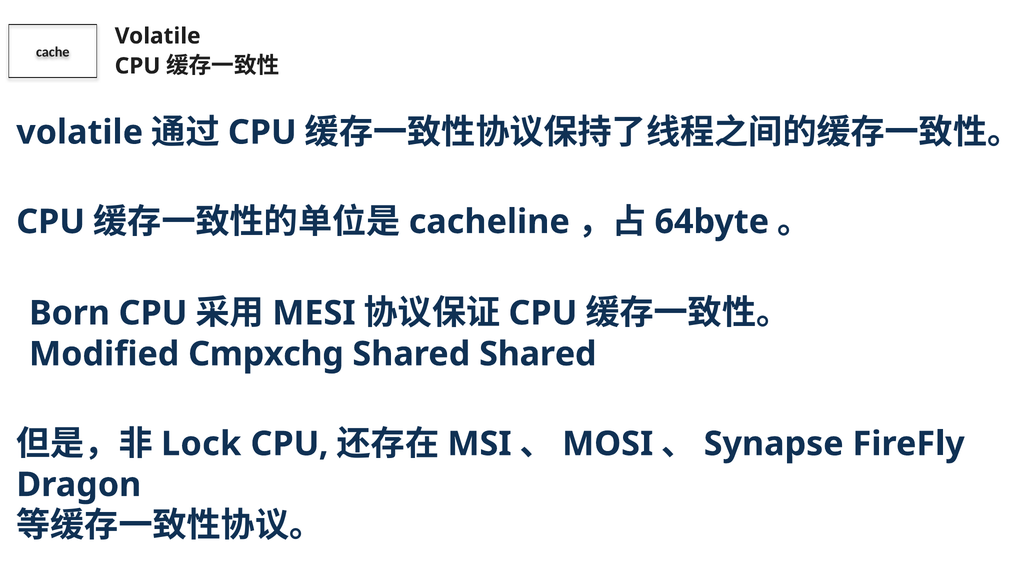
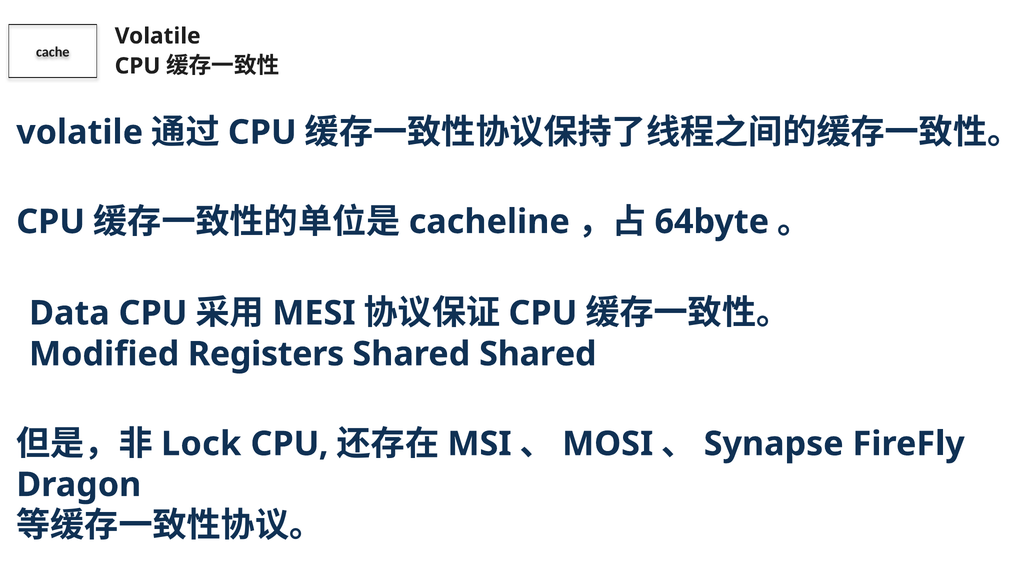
Born: Born -> Data
Cmpxchg: Cmpxchg -> Registers
